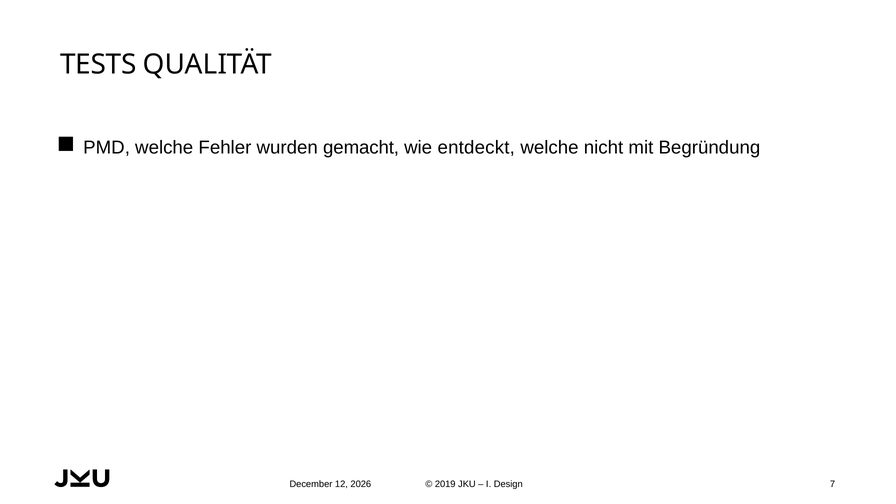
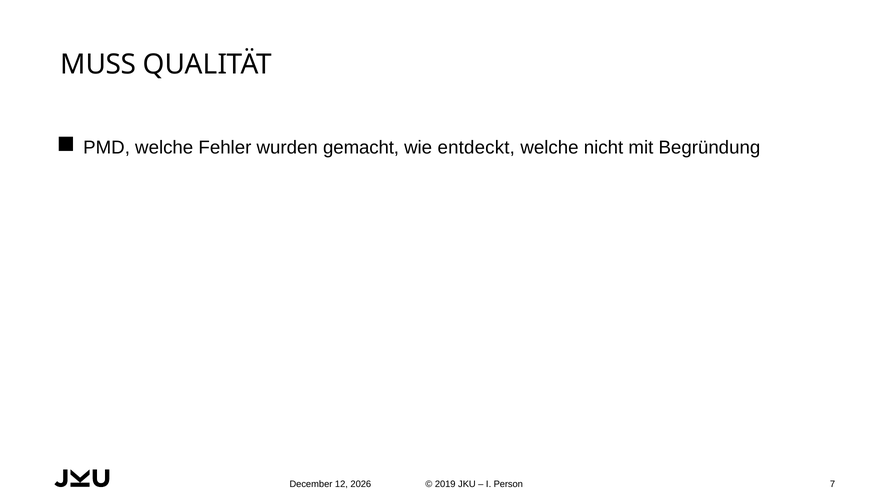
TESTS: TESTS -> MUSS
Design: Design -> Person
